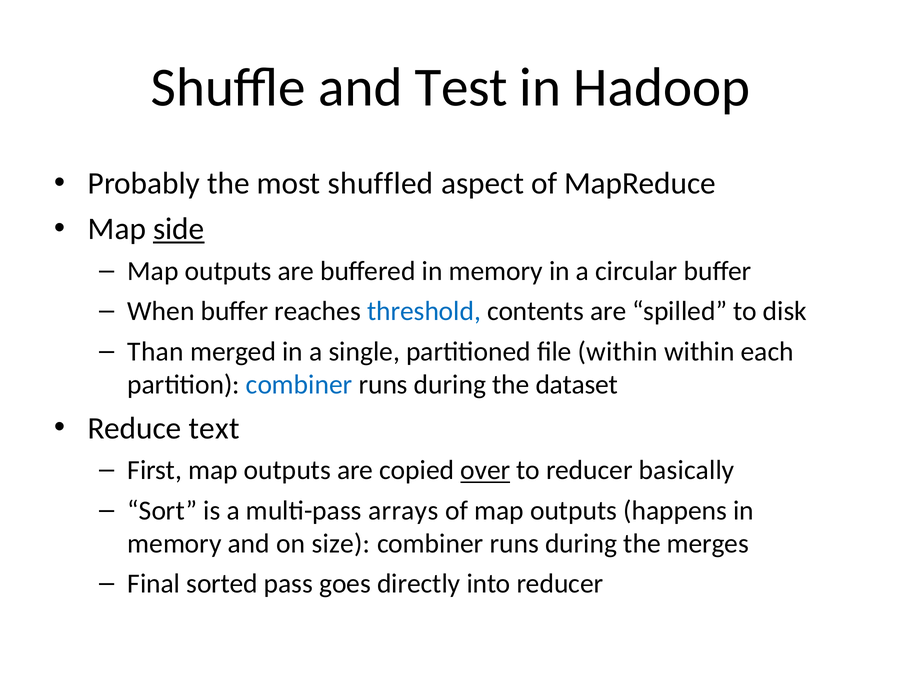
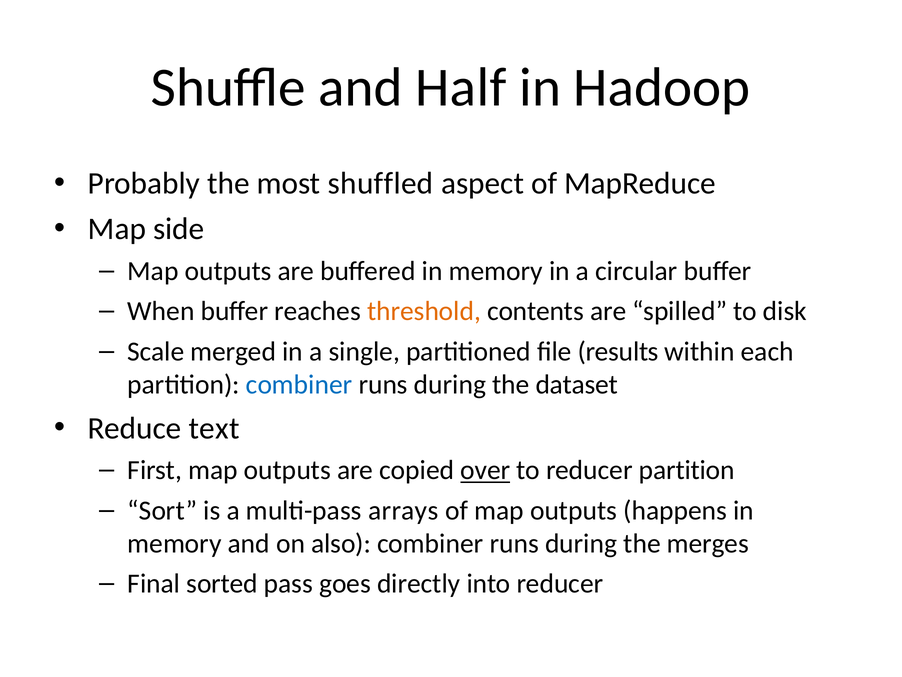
Test: Test -> Half
side underline: present -> none
threshold colour: blue -> orange
Than: Than -> Scale
file within: within -> results
reducer basically: basically -> partition
size: size -> also
